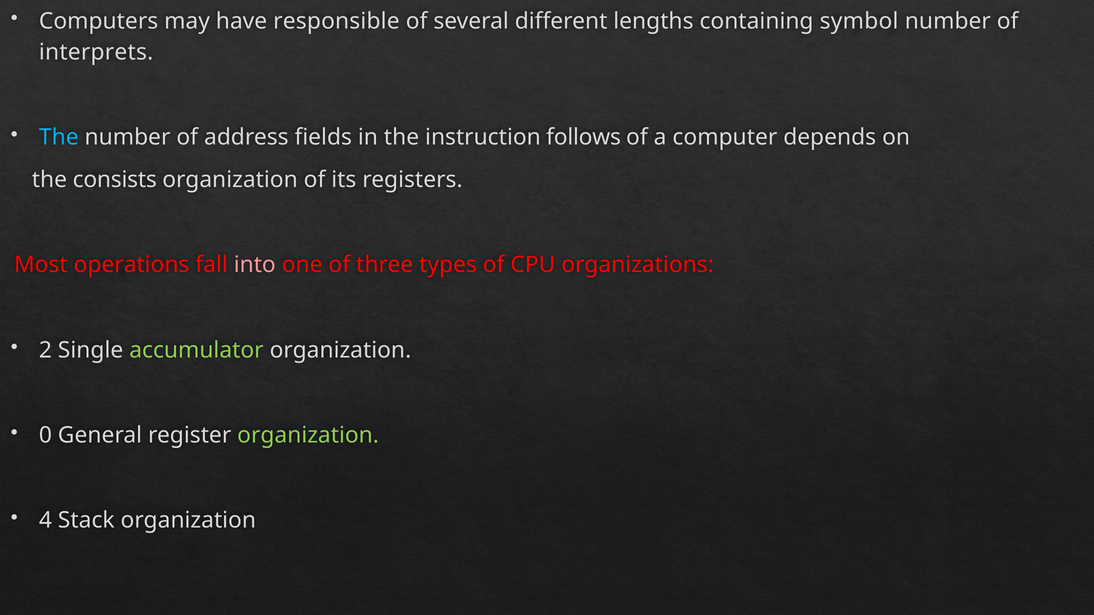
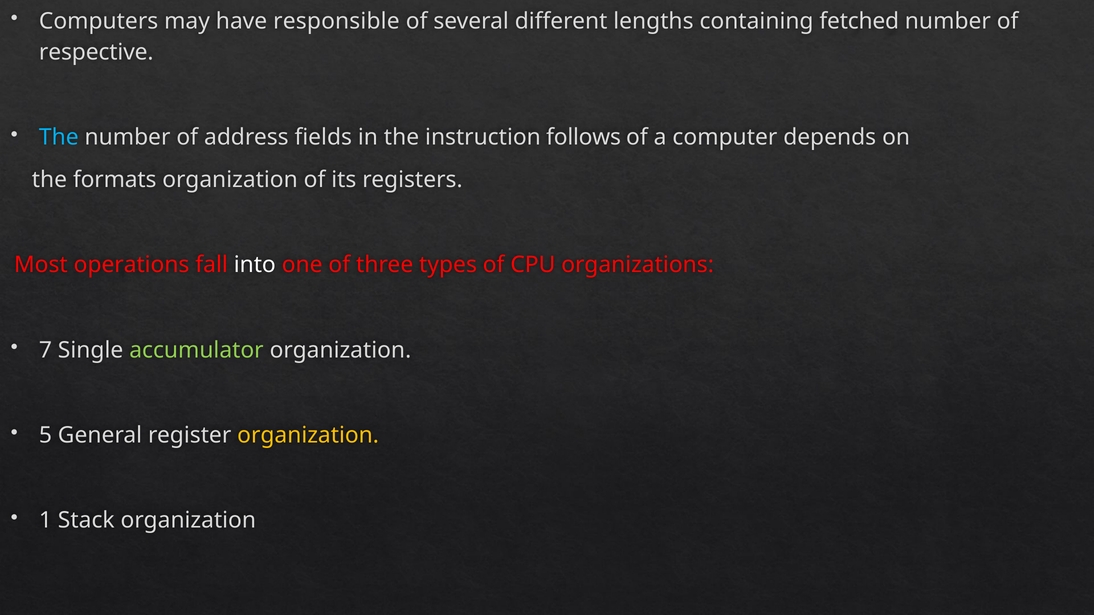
symbol: symbol -> fetched
interprets: interprets -> respective
consists: consists -> formats
into colour: pink -> white
2: 2 -> 7
0: 0 -> 5
organization at (308, 435) colour: light green -> yellow
4: 4 -> 1
